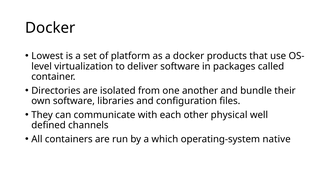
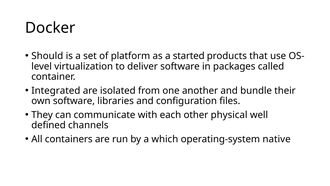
Lowest: Lowest -> Should
a docker: docker -> started
Directories: Directories -> Integrated
